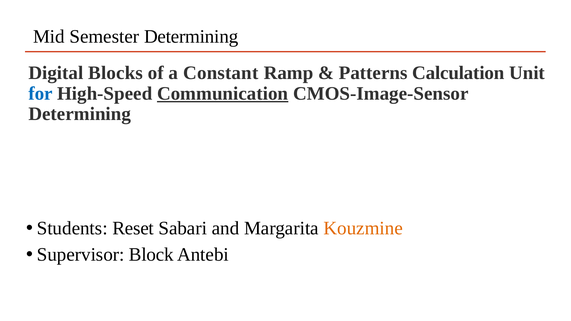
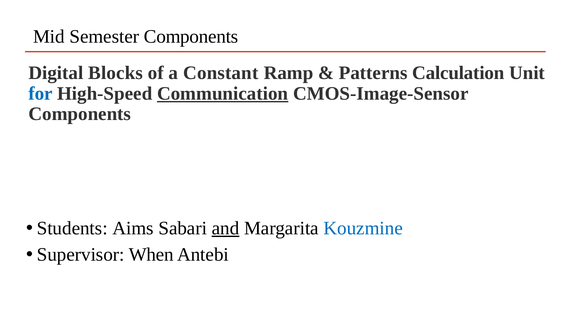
Semester Determining: Determining -> Components
Determining at (80, 114): Determining -> Components
Reset: Reset -> Aims
and underline: none -> present
Kouzmine colour: orange -> blue
Block: Block -> When
